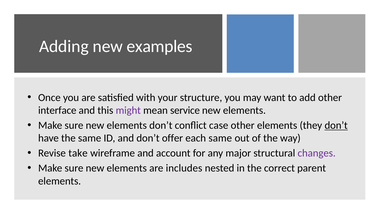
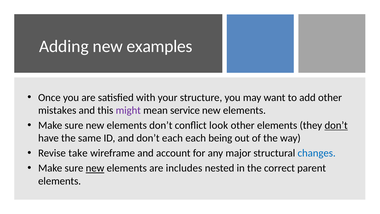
interface: interface -> mistakes
case: case -> look
don’t offer: offer -> each
each same: same -> being
changes colour: purple -> blue
new at (95, 168) underline: none -> present
